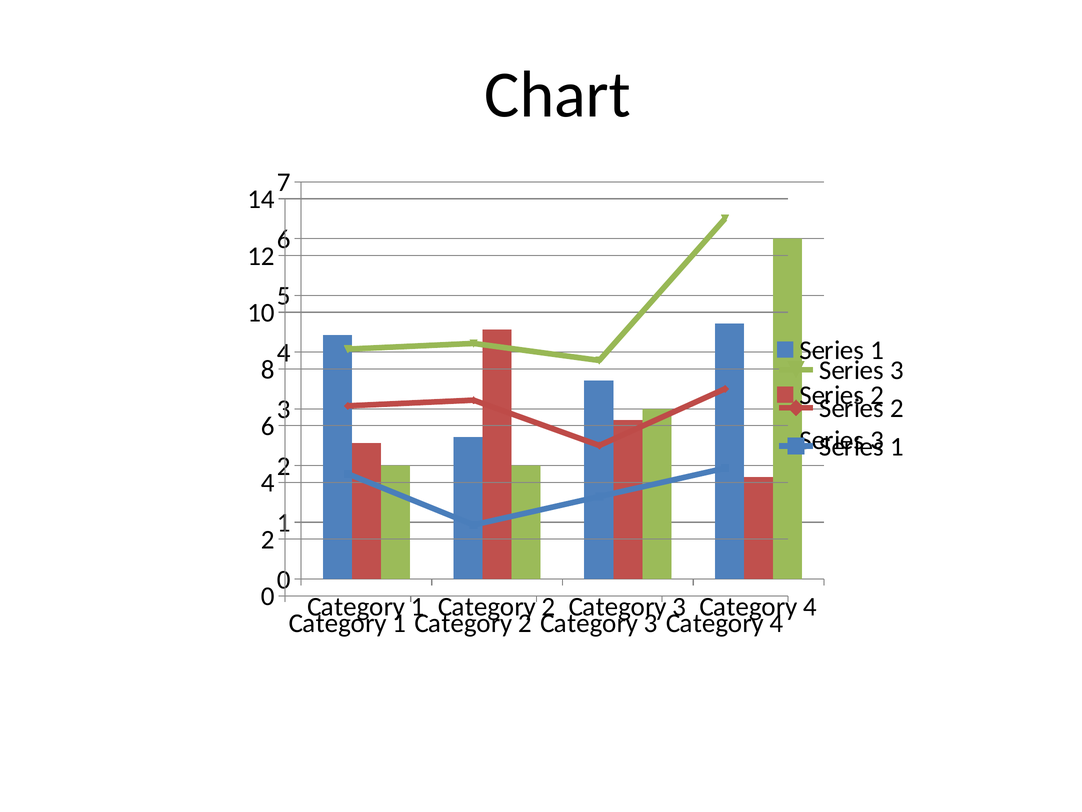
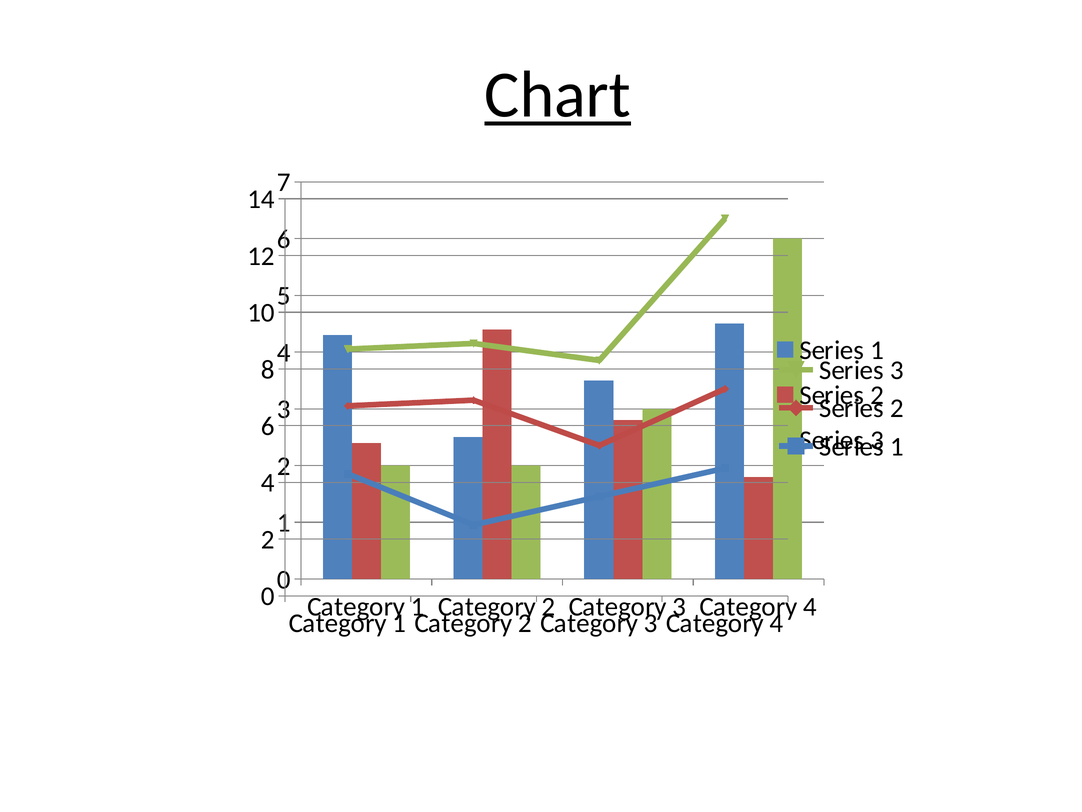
Chart underline: none -> present
